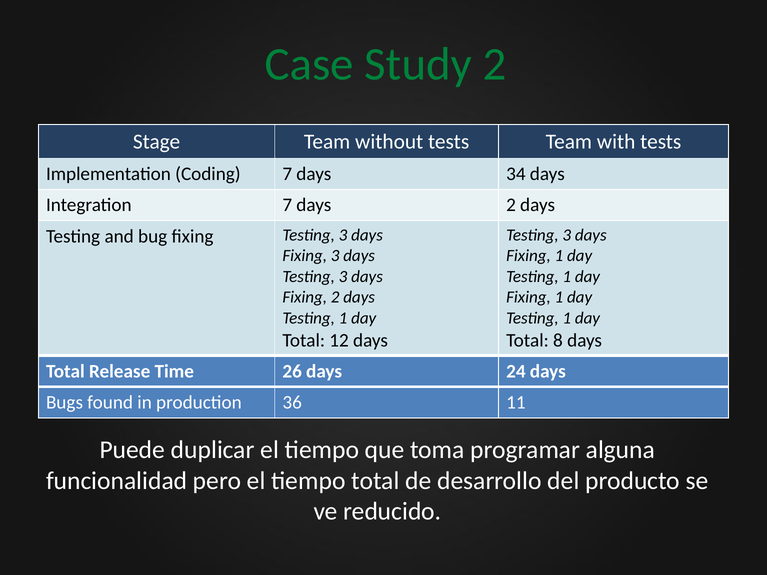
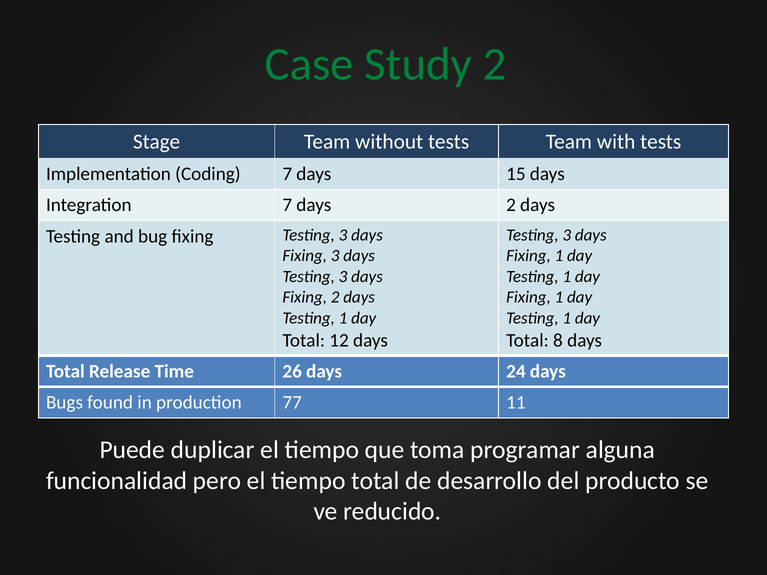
34: 34 -> 15
36: 36 -> 77
